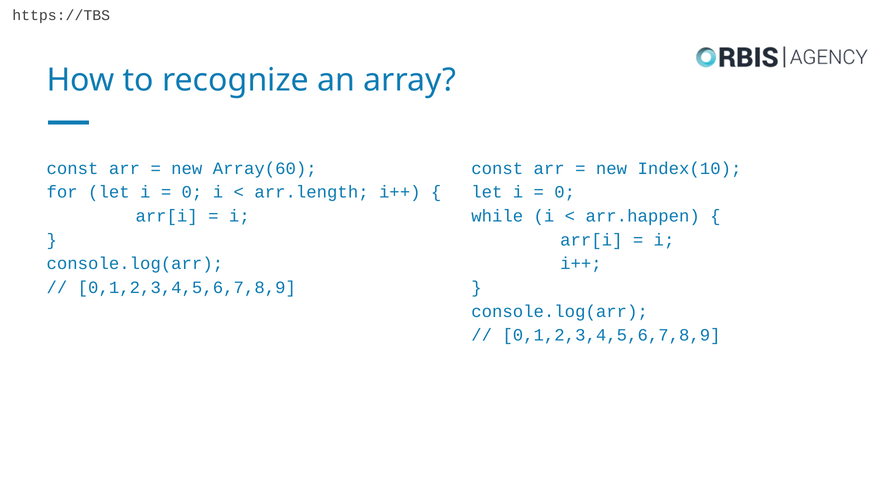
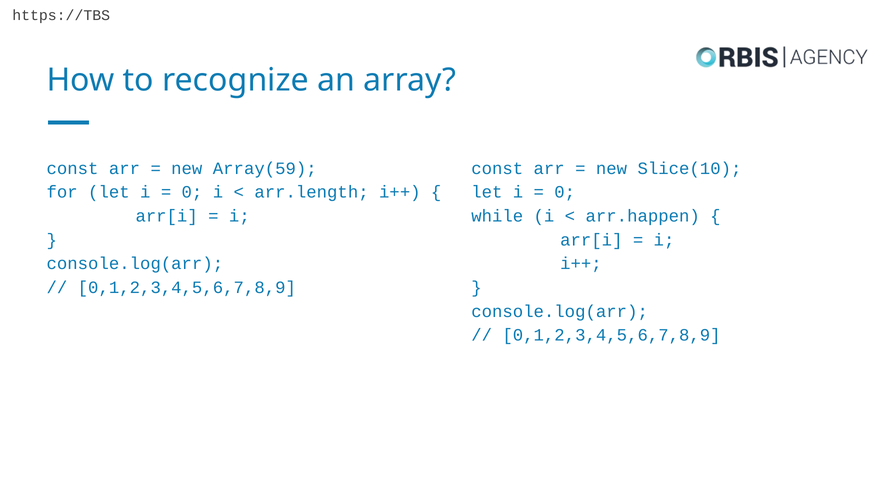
Array(60: Array(60 -> Array(59
Index(10: Index(10 -> Slice(10
